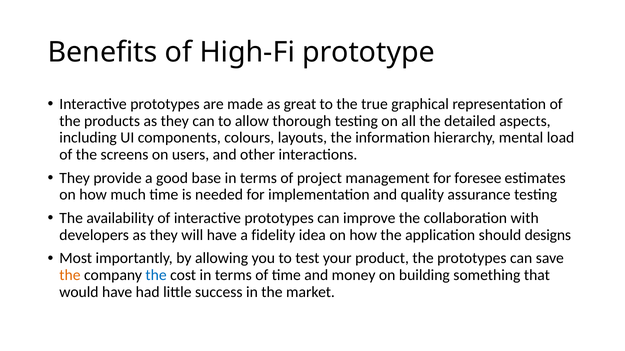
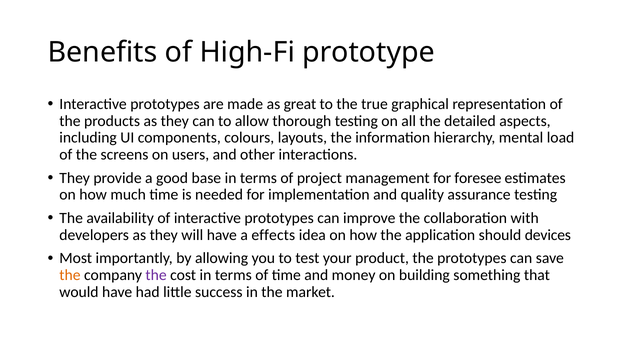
fidelity: fidelity -> effects
designs: designs -> devices
the at (156, 276) colour: blue -> purple
